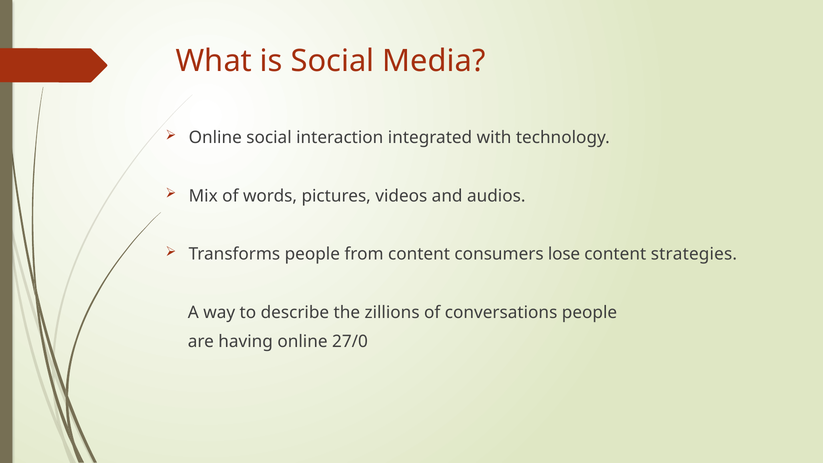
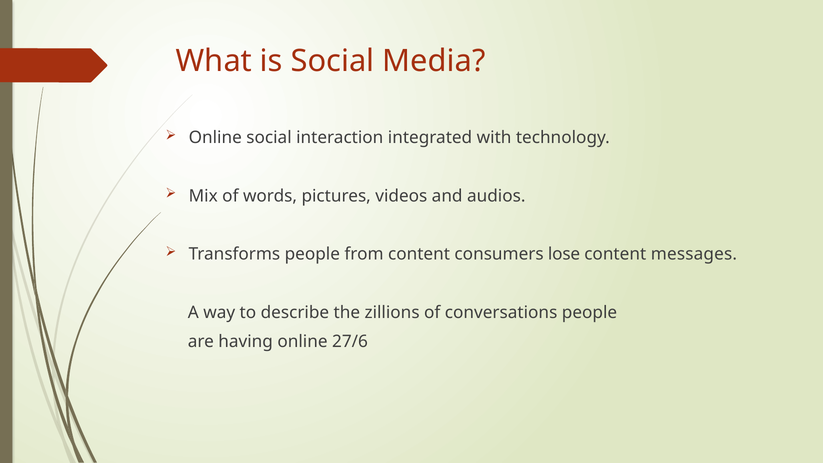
strategies: strategies -> messages
27/0: 27/0 -> 27/6
